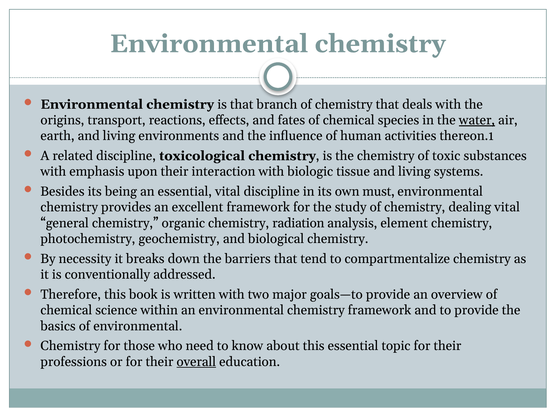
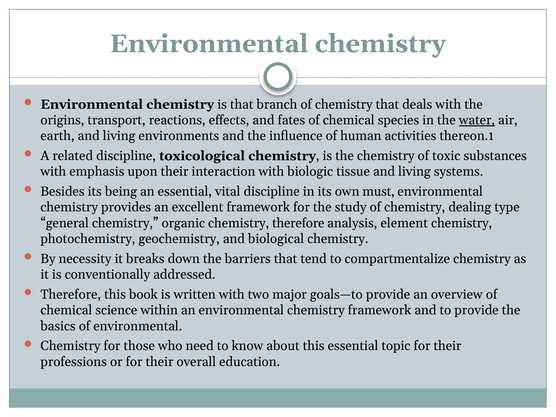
dealing vital: vital -> type
chemistry radiation: radiation -> therefore
overall underline: present -> none
